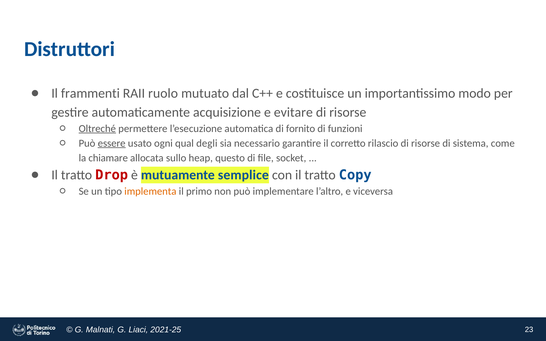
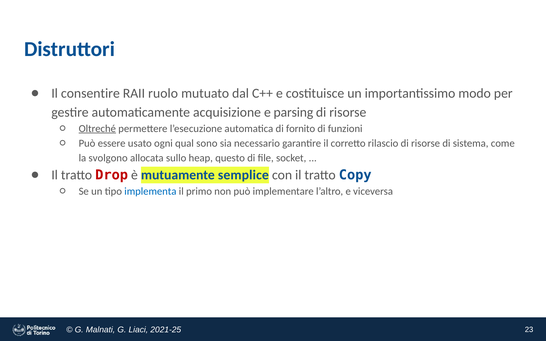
frammenti: frammenti -> consentire
evitare: evitare -> parsing
essere underline: present -> none
degli: degli -> sono
chiamare: chiamare -> svolgono
implementa colour: orange -> blue
